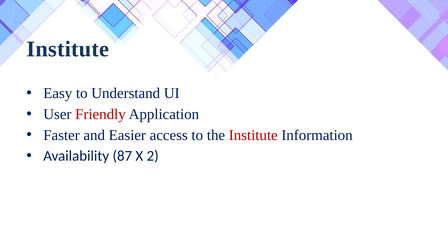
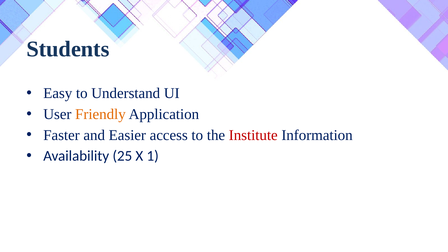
Institute at (68, 49): Institute -> Students
Friendly colour: red -> orange
87: 87 -> 25
2: 2 -> 1
